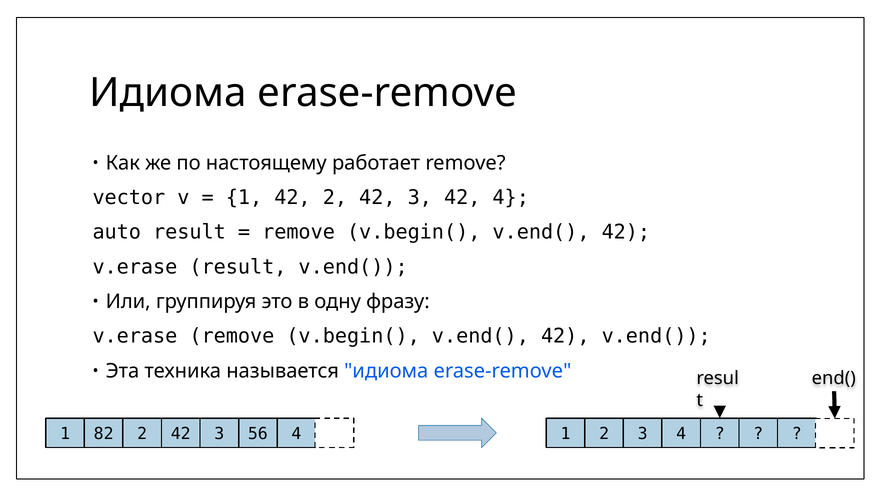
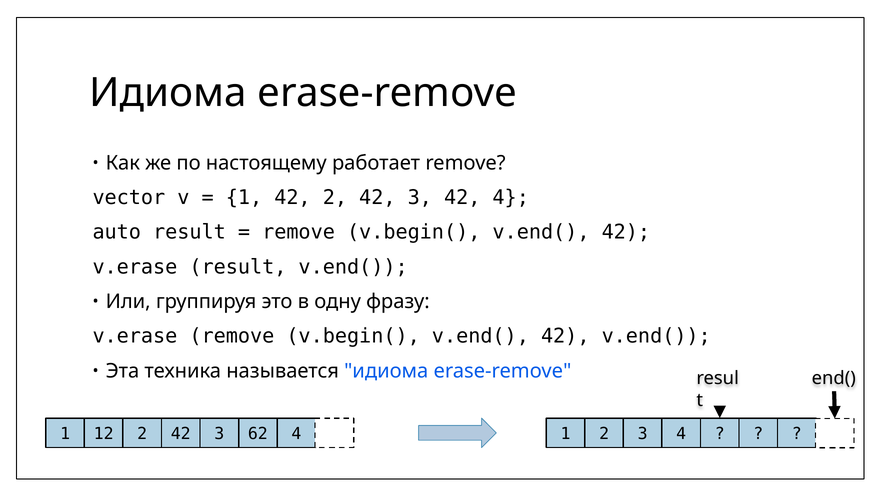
82: 82 -> 12
56: 56 -> 62
